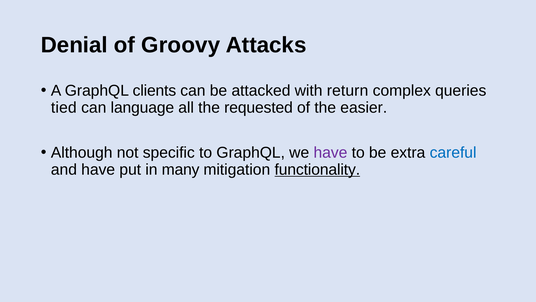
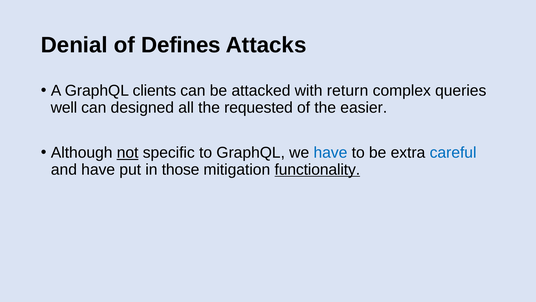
Groovy: Groovy -> Defines
tied: tied -> well
language: language -> designed
not underline: none -> present
have at (330, 152) colour: purple -> blue
many: many -> those
